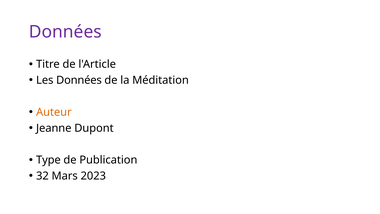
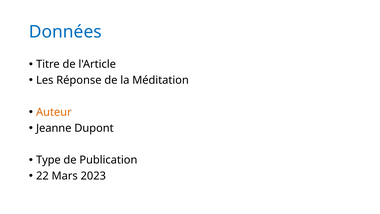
Données at (65, 32) colour: purple -> blue
Les Données: Données -> Réponse
32: 32 -> 22
